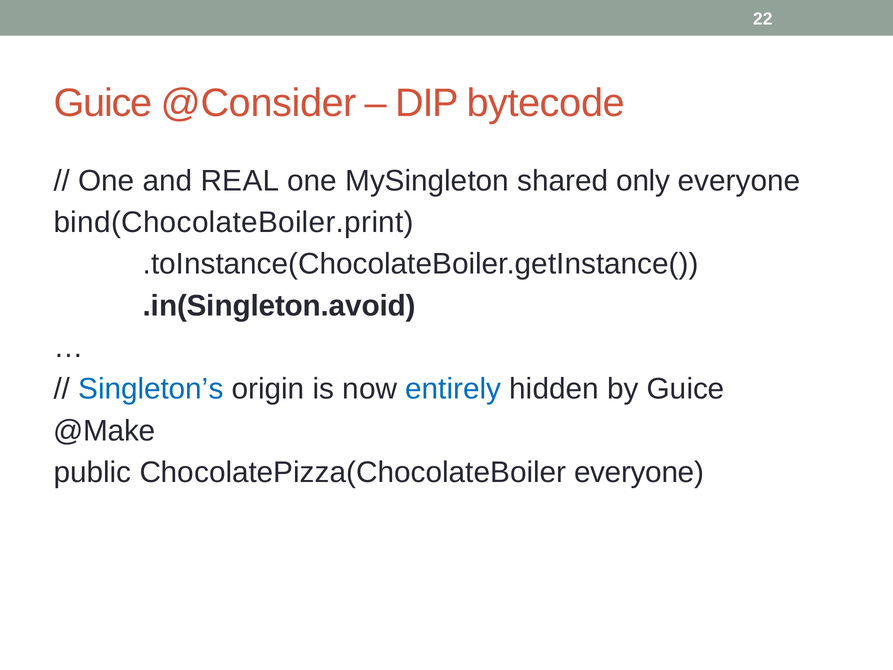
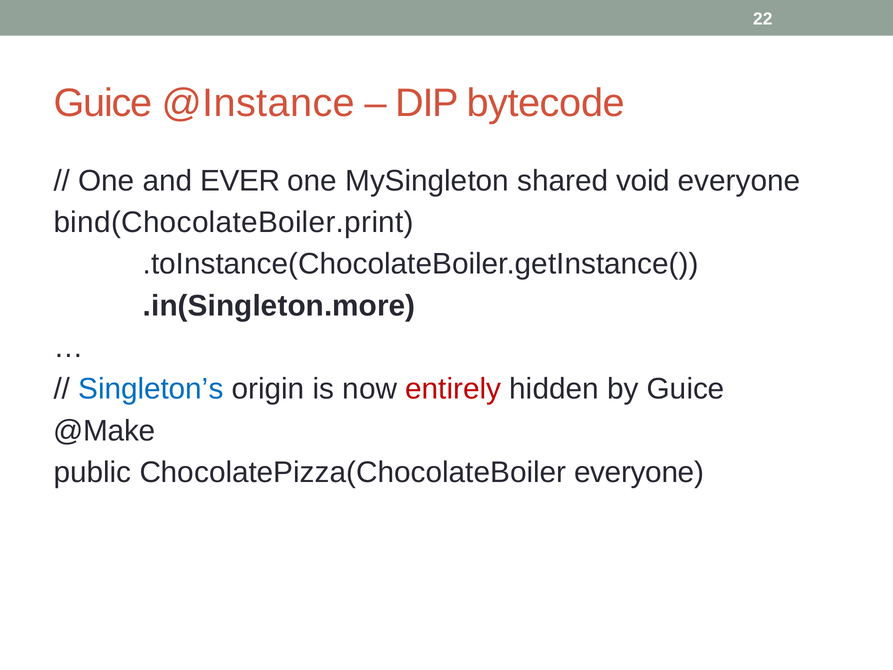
@Consider: @Consider -> @Instance
REAL: REAL -> EVER
only: only -> void
.in(Singleton.avoid: .in(Singleton.avoid -> .in(Singleton.more
entirely colour: blue -> red
